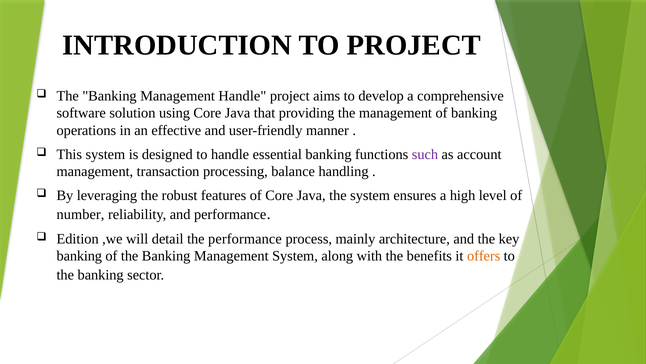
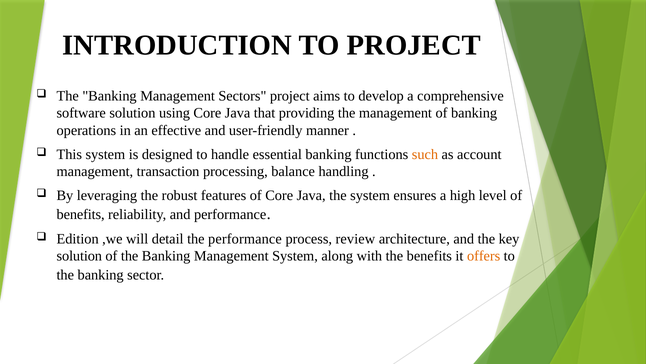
Management Handle: Handle -> Sectors
such colour: purple -> orange
number at (81, 214): number -> benefits
mainly: mainly -> review
banking at (79, 256): banking -> solution
